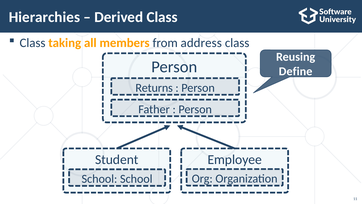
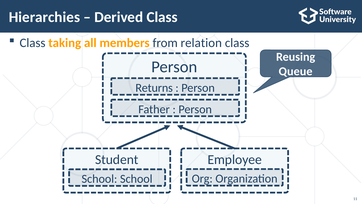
address: address -> relation
Define: Define -> Queue
